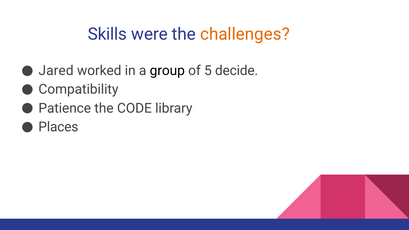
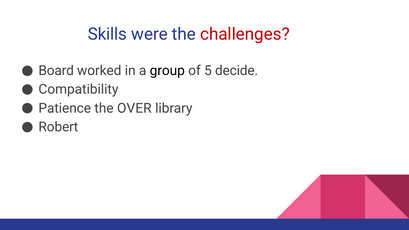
challenges colour: orange -> red
Jared: Jared -> Board
CODE: CODE -> OVER
Places: Places -> Robert
